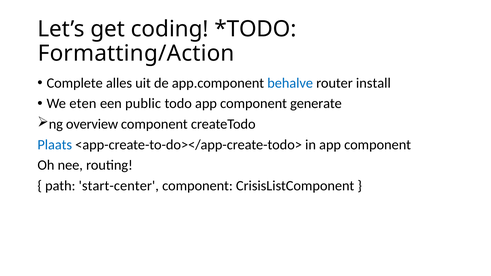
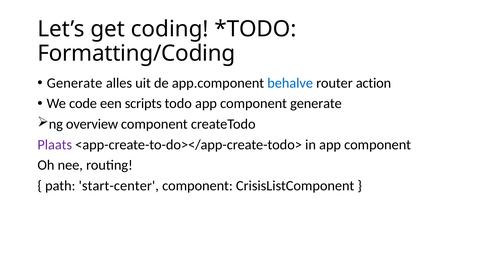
Formatting/Action: Formatting/Action -> Formatting/Coding
Complete at (75, 83): Complete -> Generate
install: install -> action
eten: eten -> code
public: public -> scripts
Plaats colour: blue -> purple
